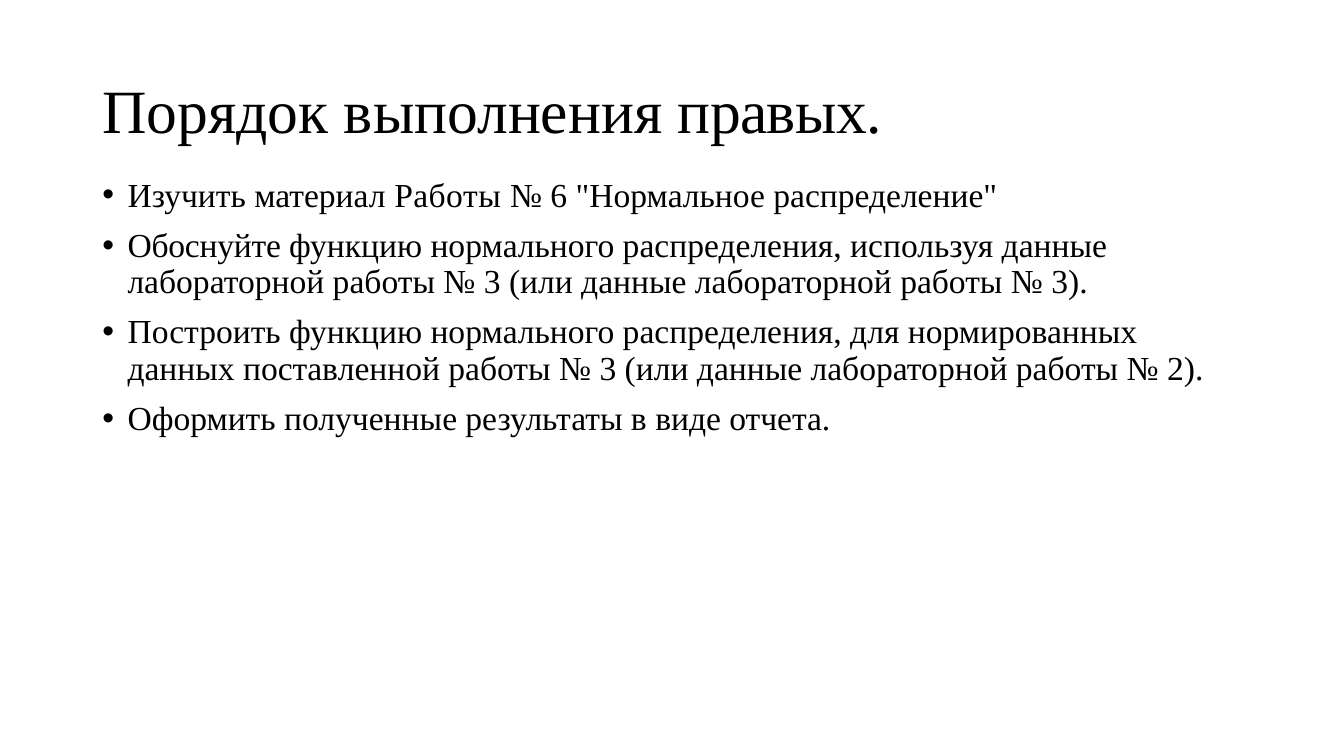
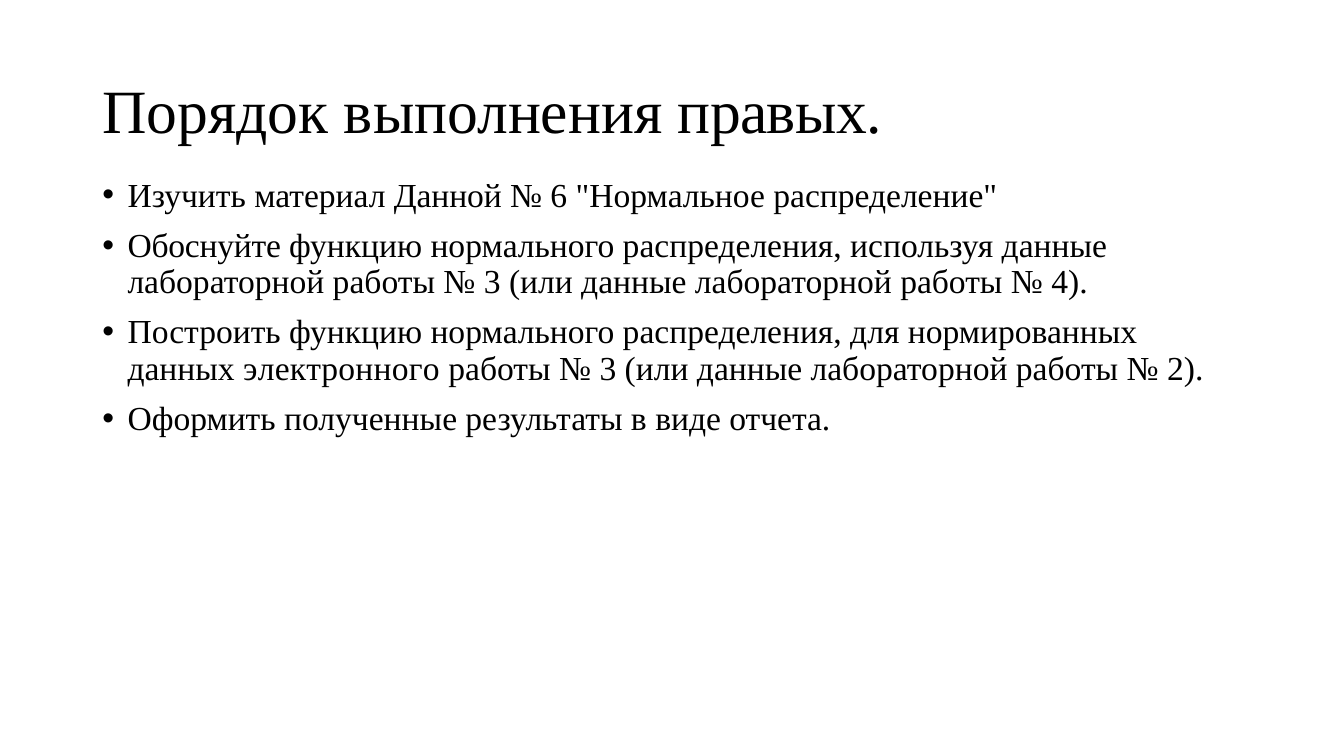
материал Работы: Работы -> Данной
3 at (1070, 283): 3 -> 4
поставленной: поставленной -> электронного
